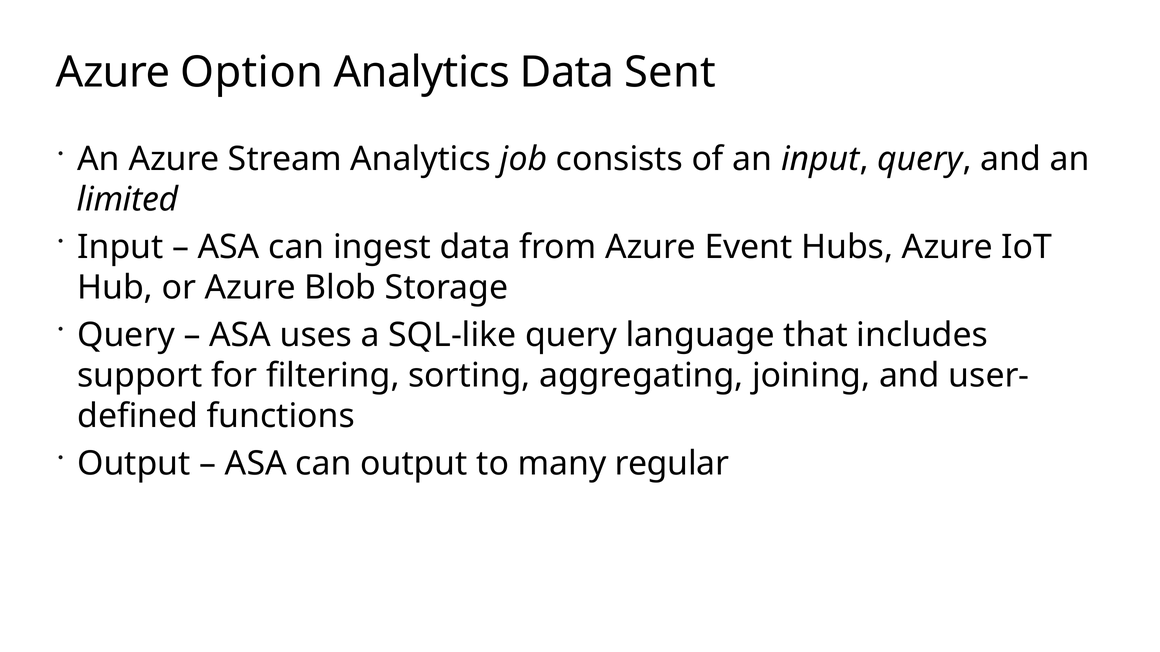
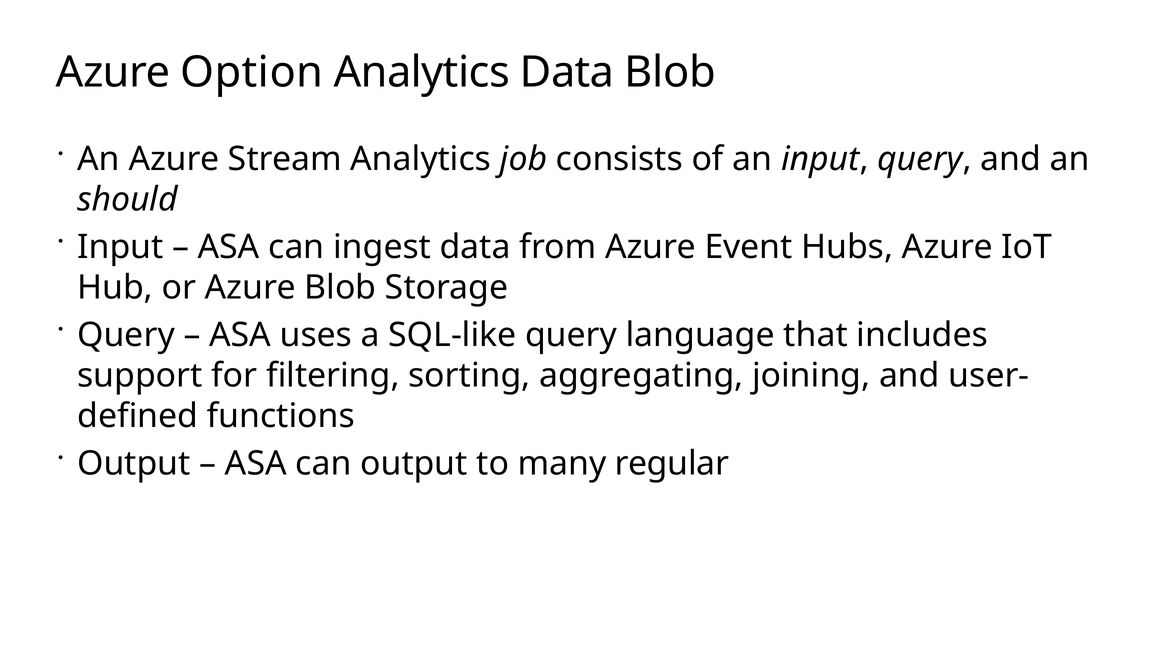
Data Sent: Sent -> Blob
limited: limited -> should
